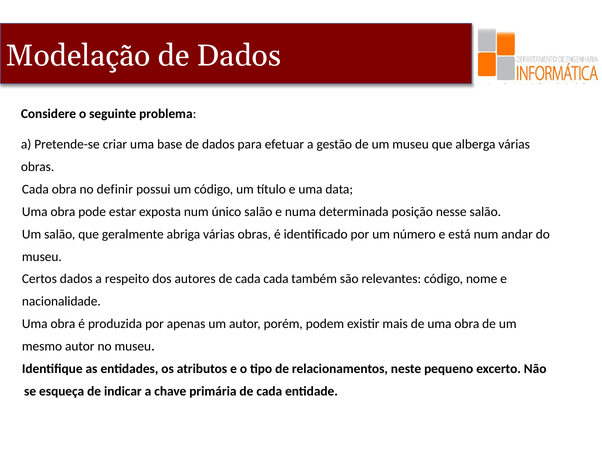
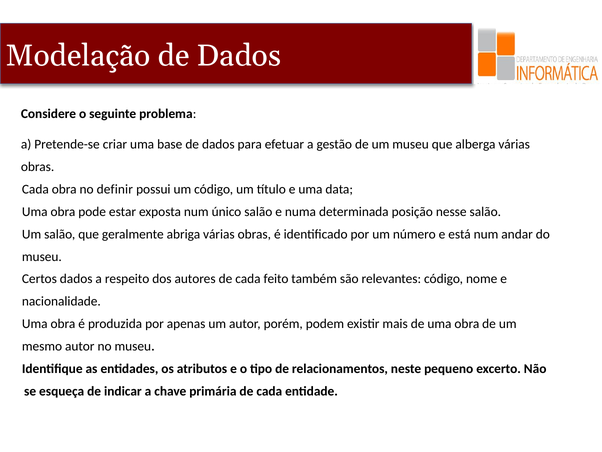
cada cada: cada -> feito
